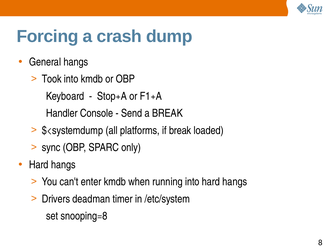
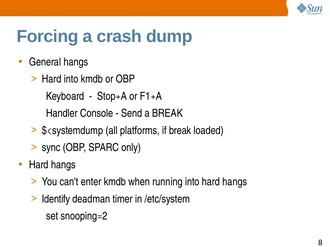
Took at (52, 79): Took -> Hard
Drivers: Drivers -> Identify
snooping=8: snooping=8 -> snooping=2
